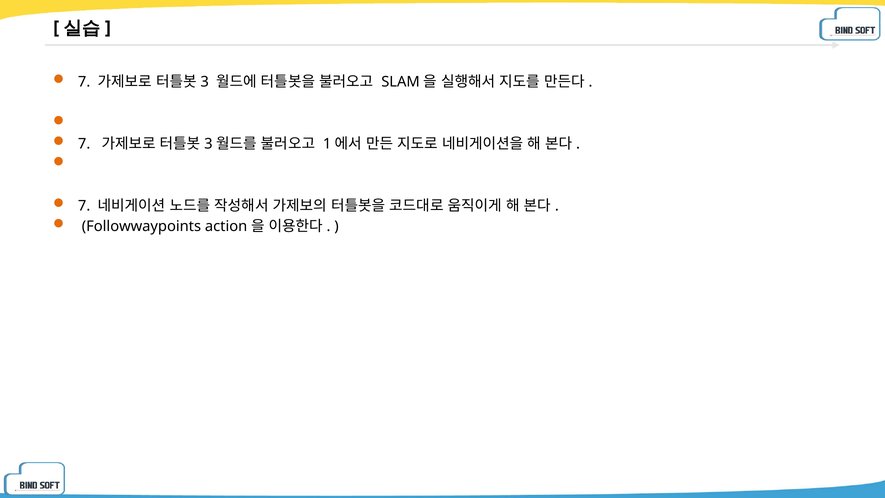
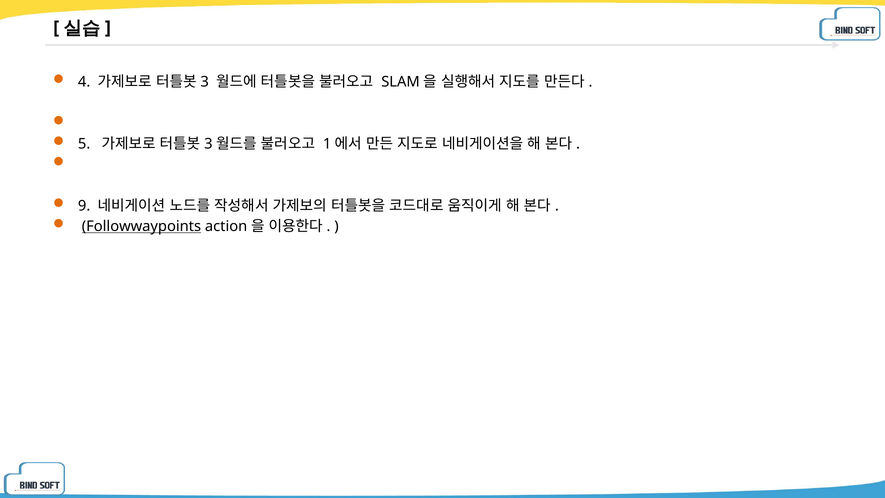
7 at (84, 82): 7 -> 4
7 at (84, 144): 7 -> 5
7 at (84, 206): 7 -> 9
Followwaypoints underline: none -> present
